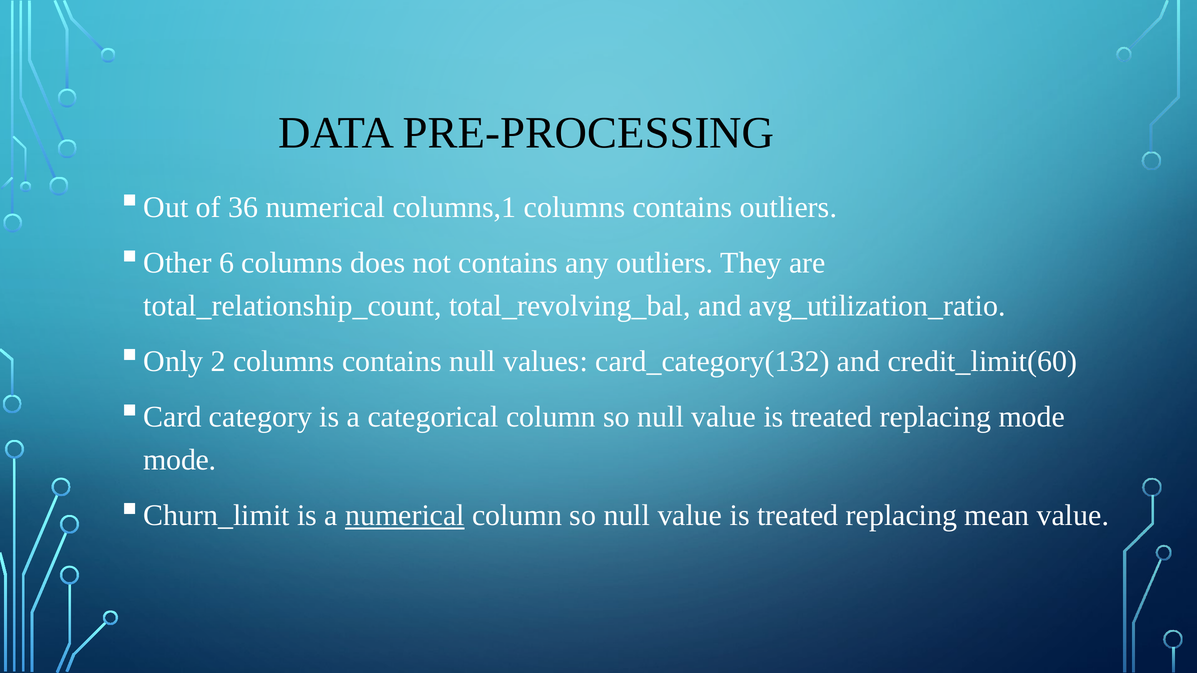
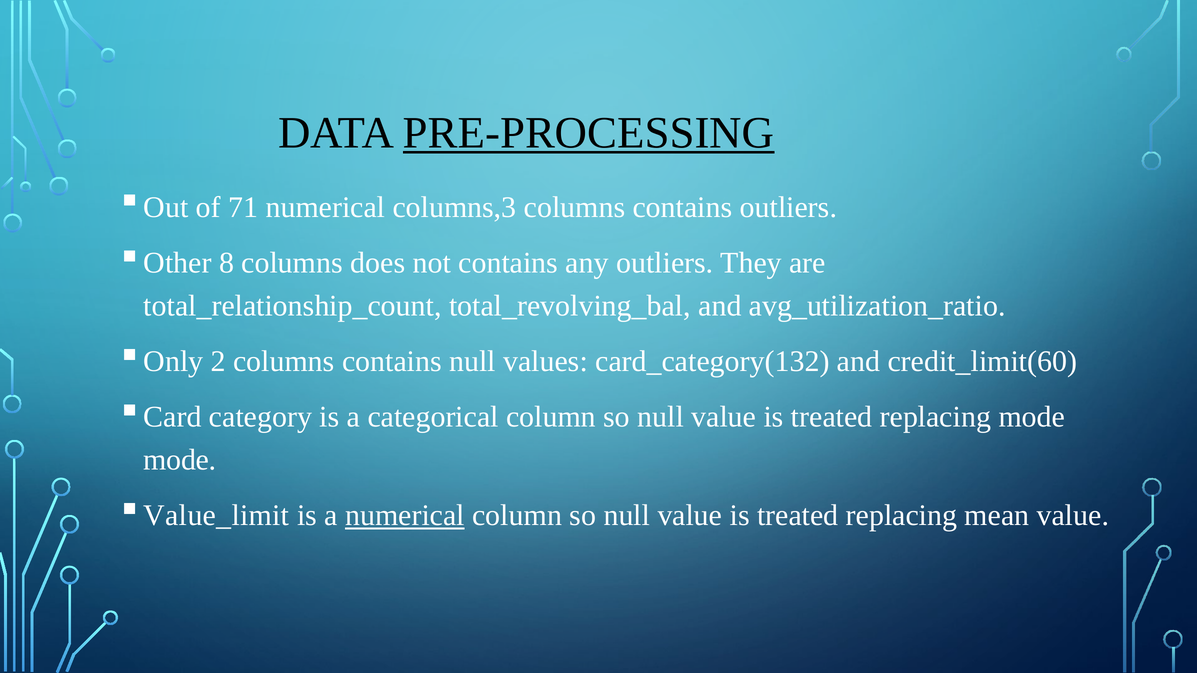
PRE-PROCESSING underline: none -> present
36: 36 -> 71
columns,1: columns,1 -> columns,3
6: 6 -> 8
Churn_limit: Churn_limit -> Value_limit
